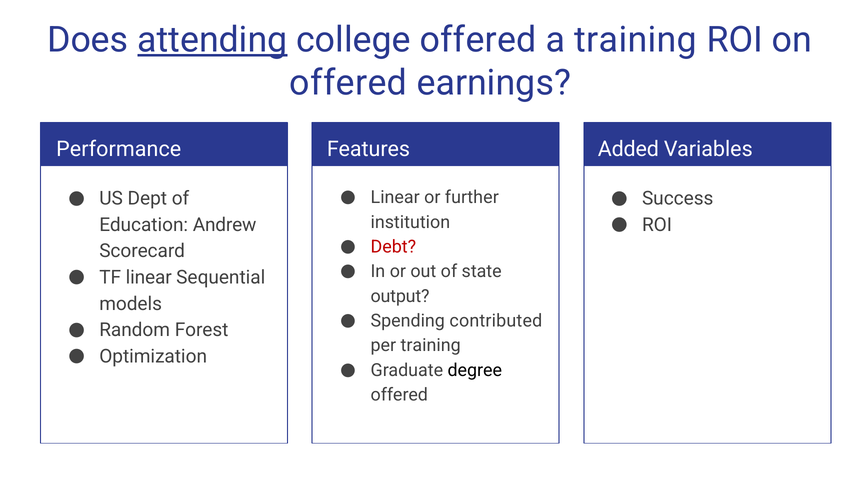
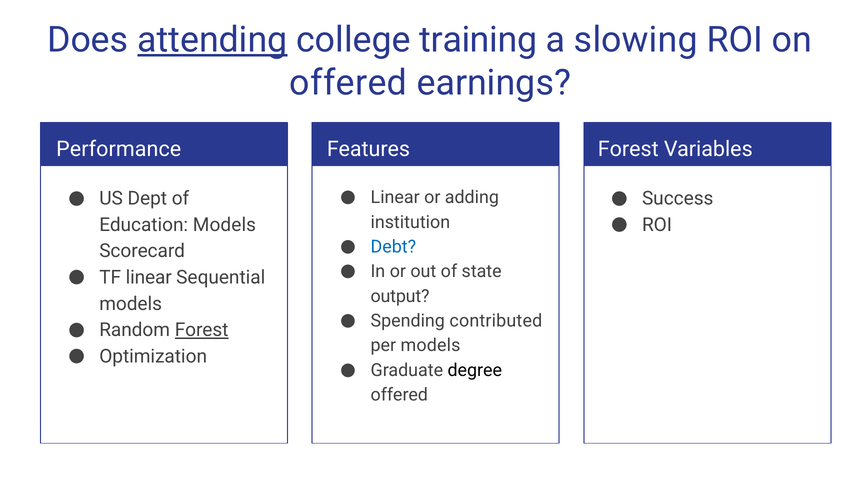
college offered: offered -> training
a training: training -> slowing
Added at (628, 149): Added -> Forest
further: further -> adding
Education Andrew: Andrew -> Models
Debt colour: red -> blue
Forest at (202, 330) underline: none -> present
per training: training -> models
